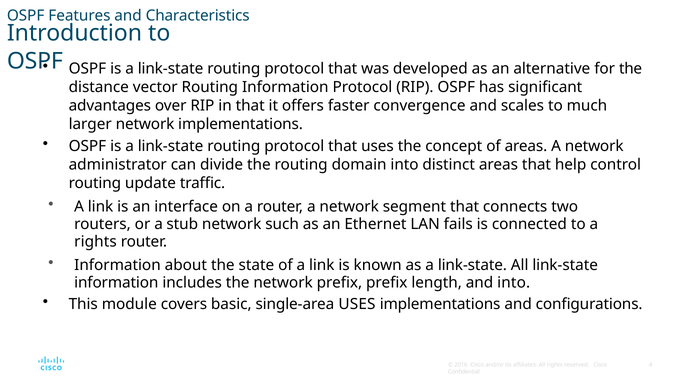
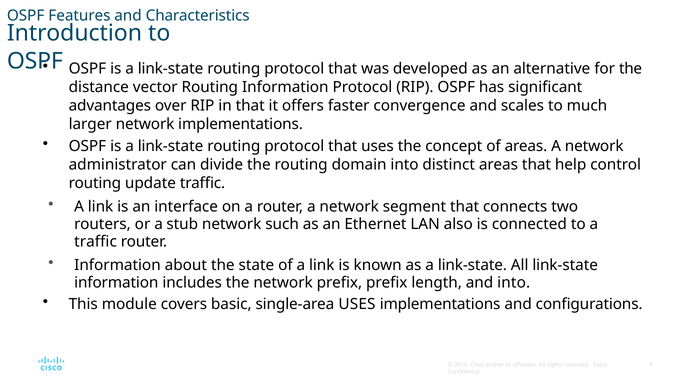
fails: fails -> also
rights at (96, 241): rights -> traffic
